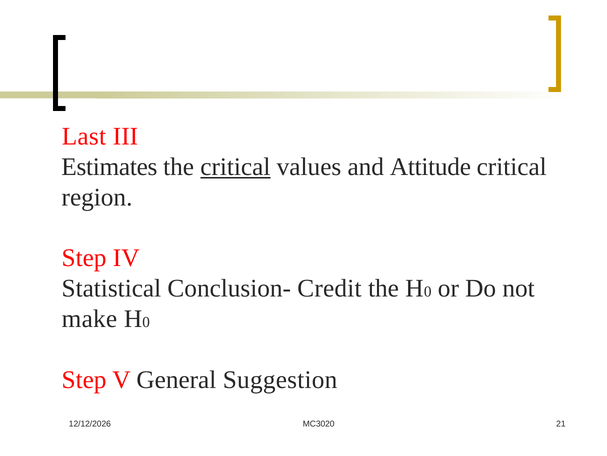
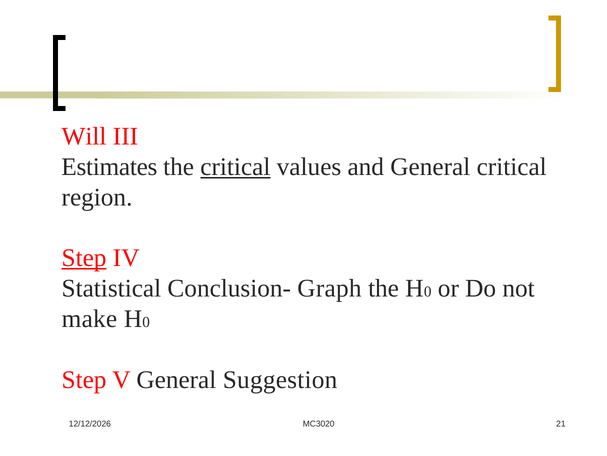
Last: Last -> Will
and Attitude: Attitude -> General
Step at (84, 258) underline: none -> present
Credit: Credit -> Graph
